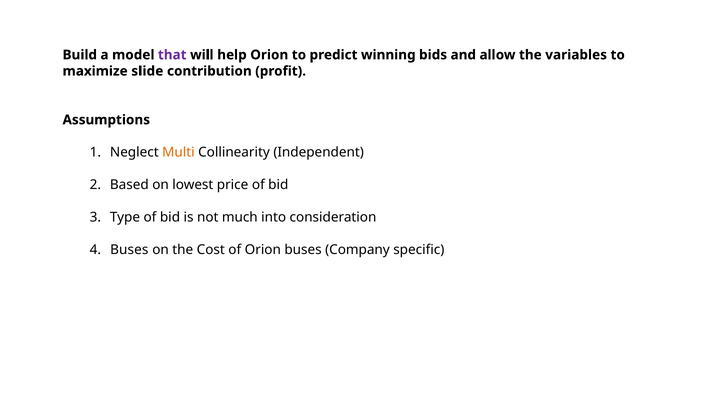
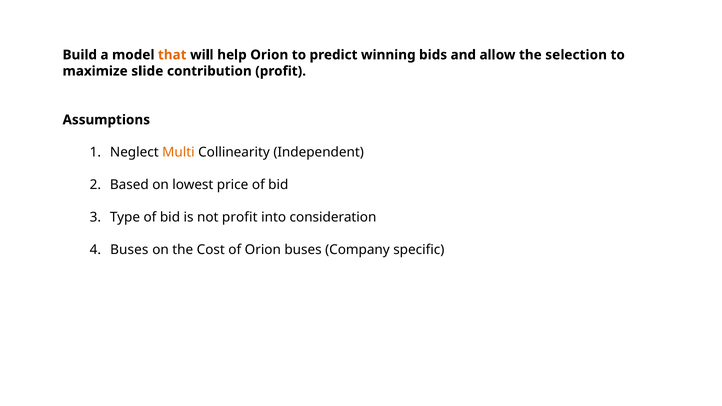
that colour: purple -> orange
variables: variables -> selection
not much: much -> profit
